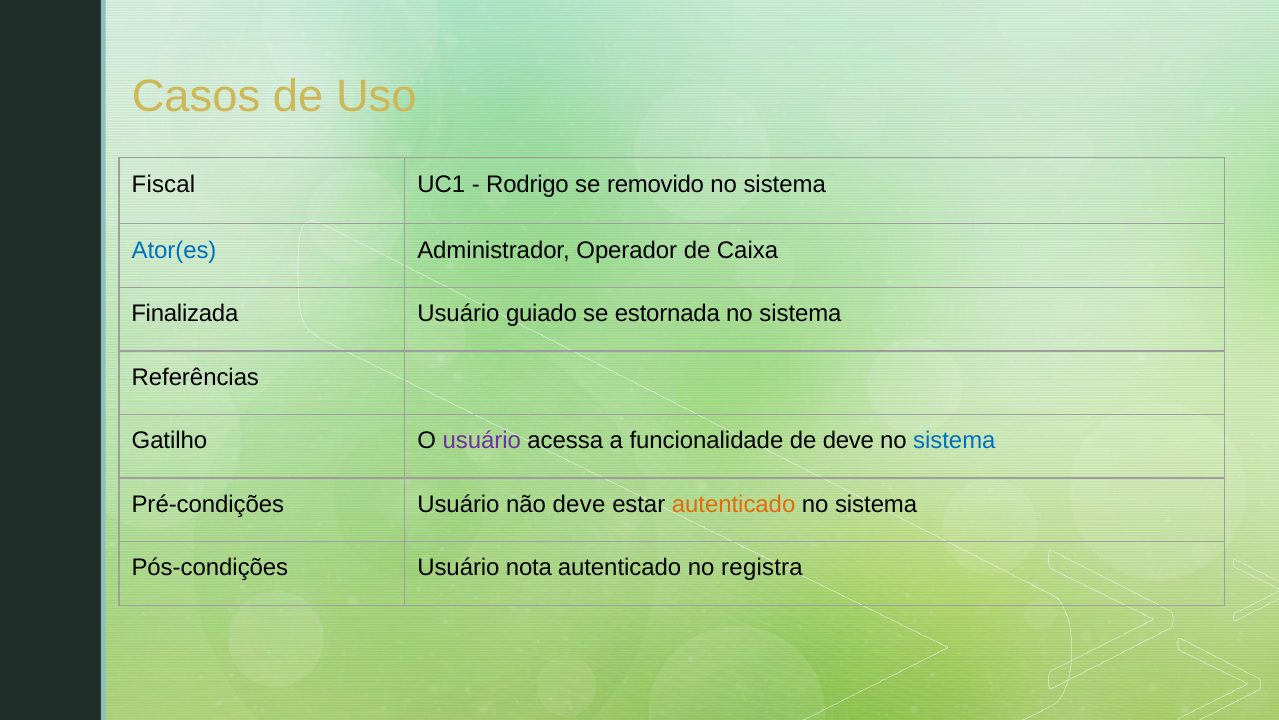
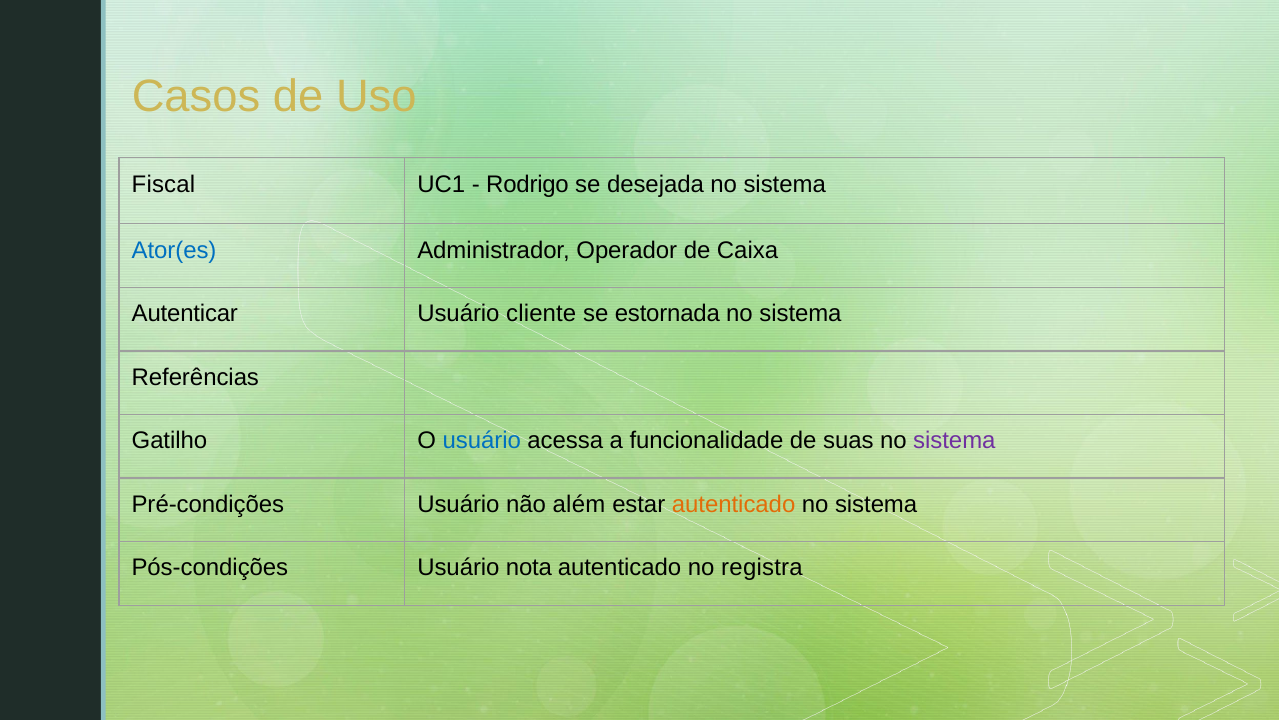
removido: removido -> desejada
Finalizada: Finalizada -> Autenticar
guiado: guiado -> cliente
usuário at (482, 441) colour: purple -> blue
de deve: deve -> suas
sistema at (954, 441) colour: blue -> purple
não deve: deve -> além
